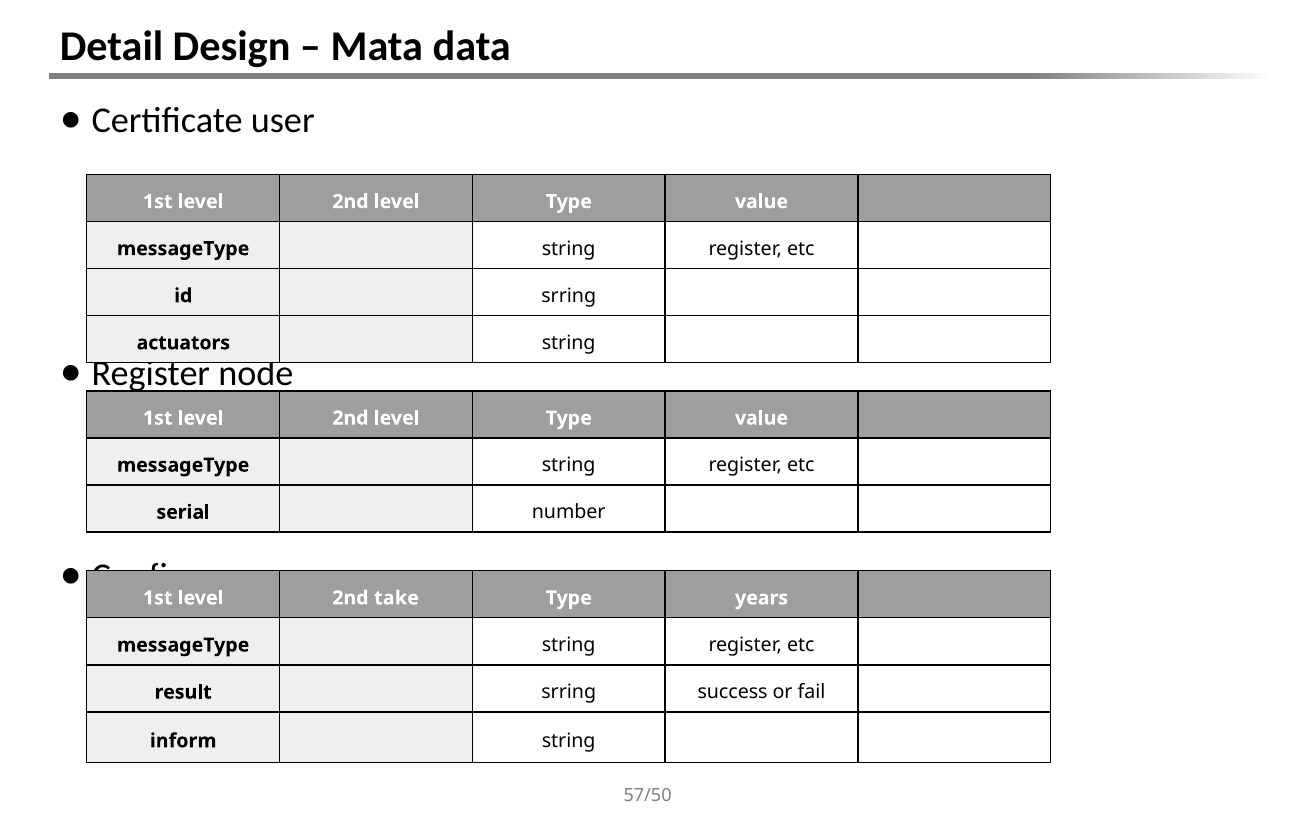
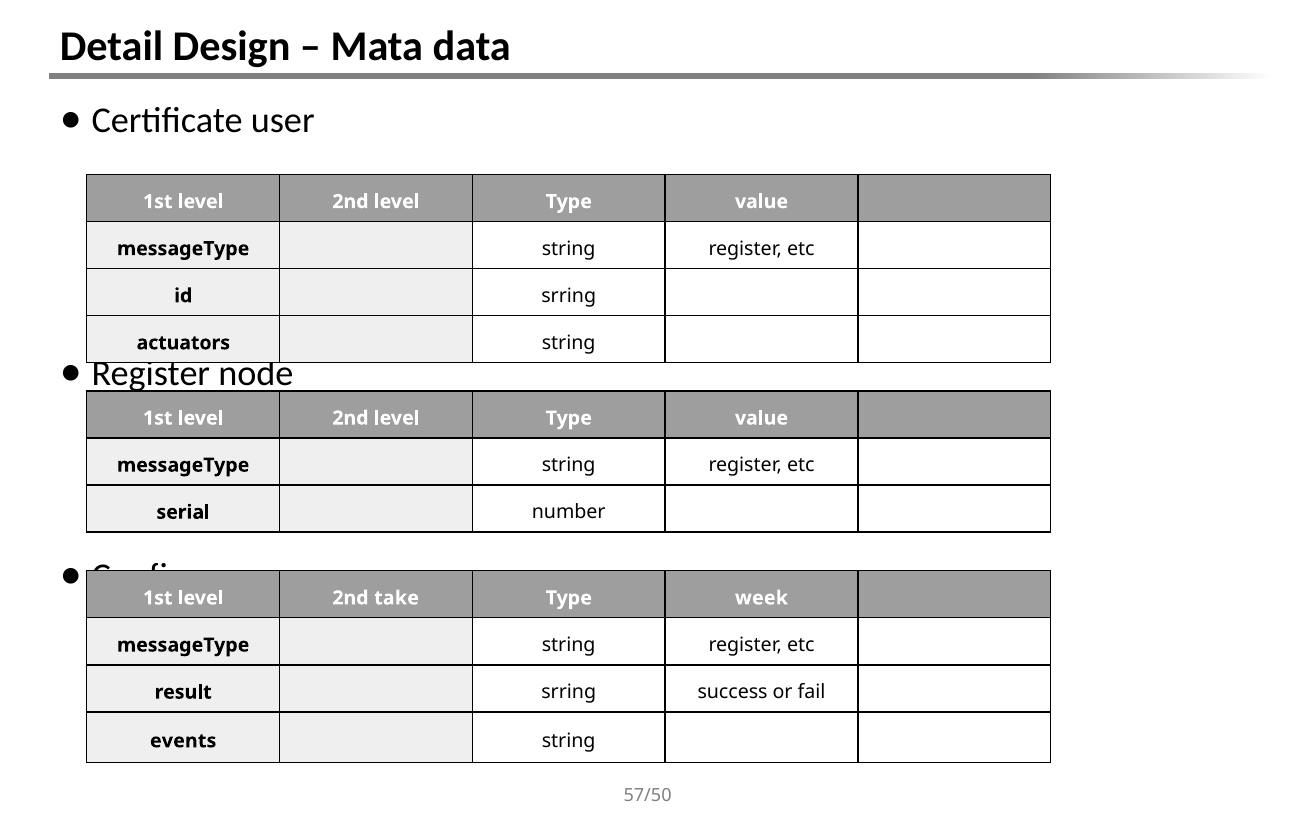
years: years -> week
inform: inform -> events
